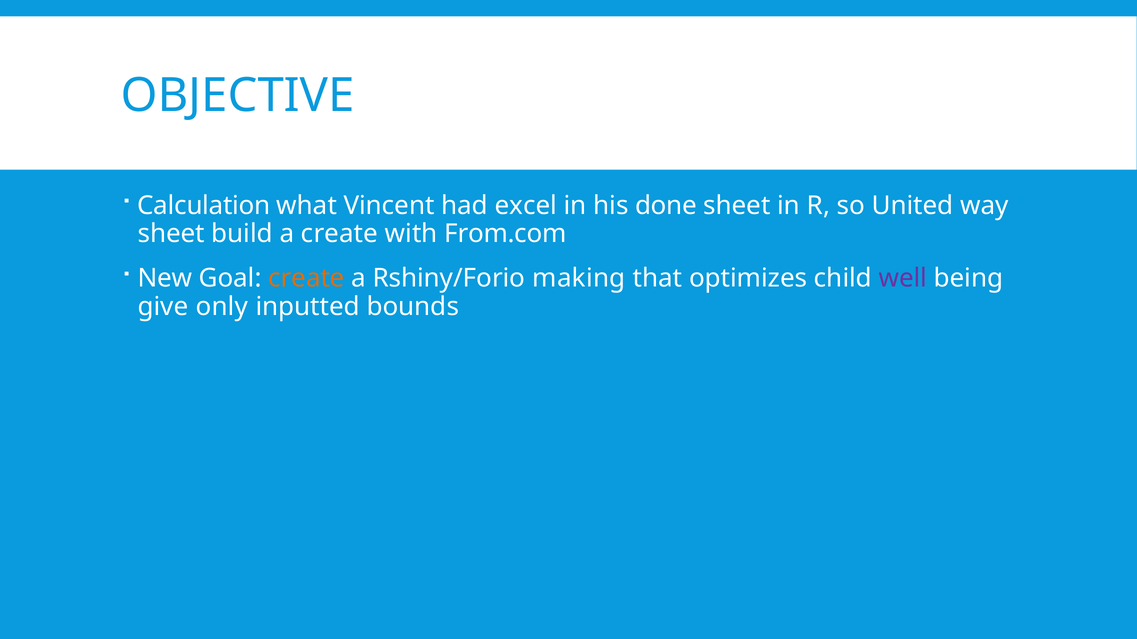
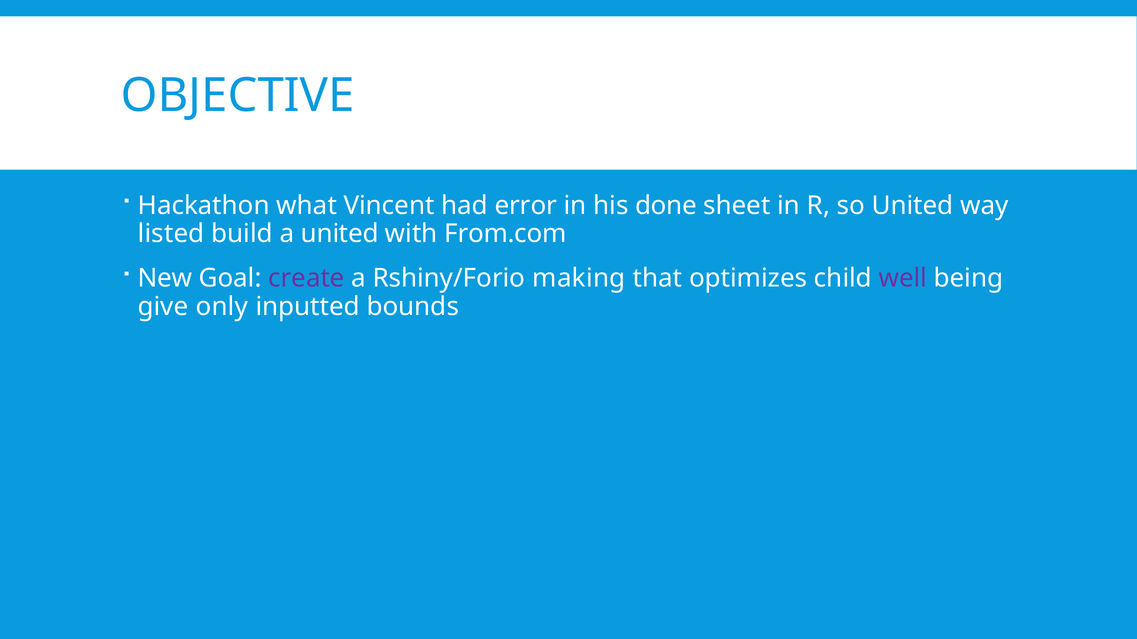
Calculation: Calculation -> Hackathon
excel: excel -> error
sheet at (171, 234): sheet -> listed
a create: create -> united
create at (306, 279) colour: orange -> purple
